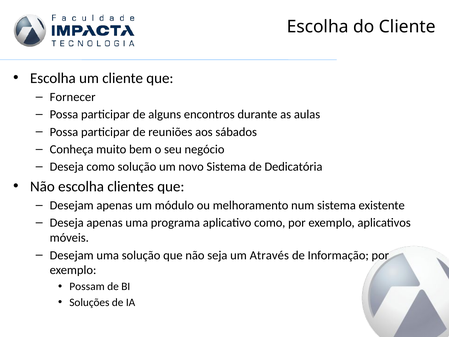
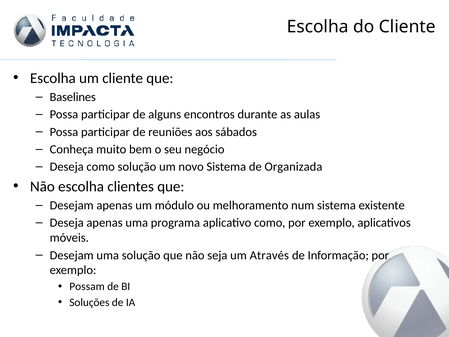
Fornecer: Fornecer -> Baselines
Dedicatória: Dedicatória -> Organizada
